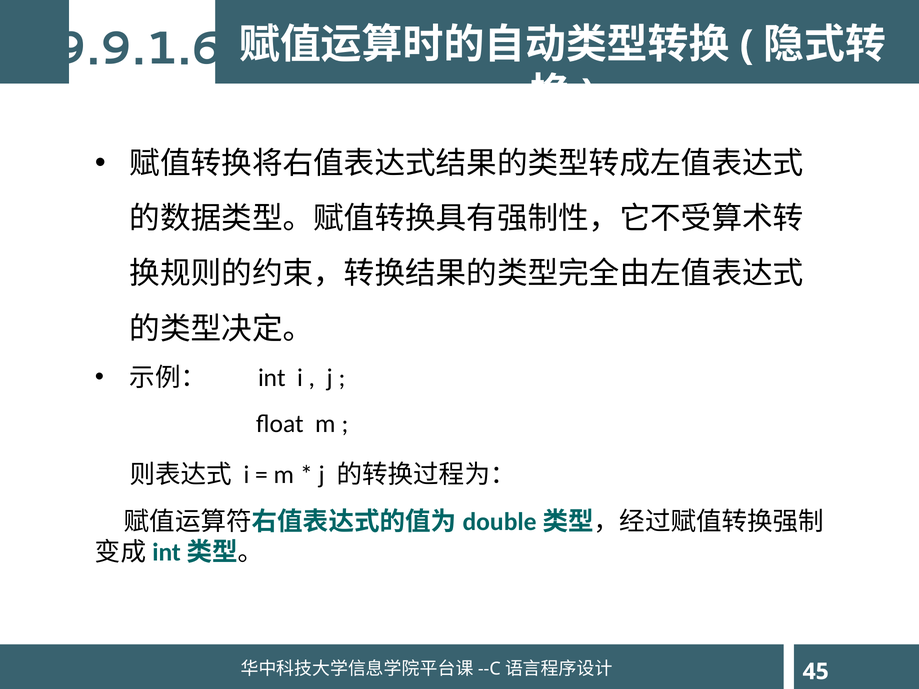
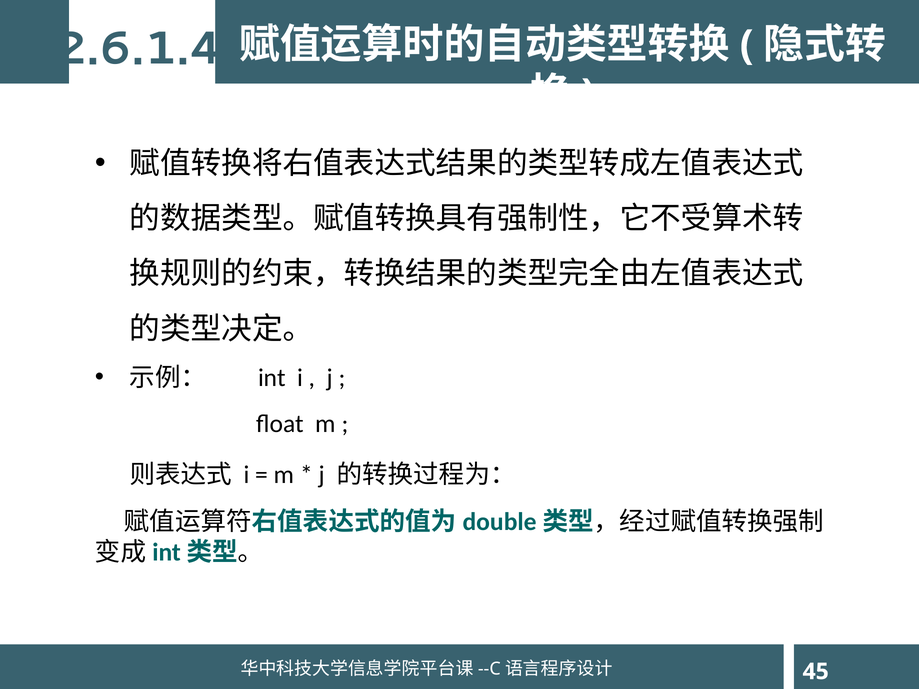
9.9.1.6: 9.9.1.6 -> 2.6.1.4
